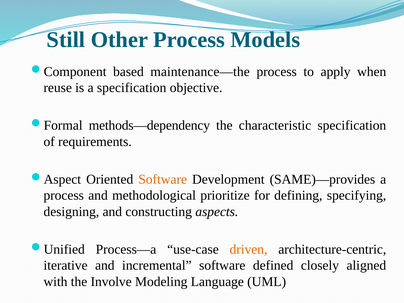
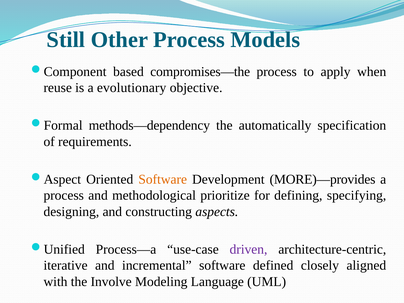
maintenance—the: maintenance—the -> compromises—the
a specification: specification -> evolutionary
characteristic: characteristic -> automatically
SAME)—provides: SAME)—provides -> MORE)—provides
driven colour: orange -> purple
